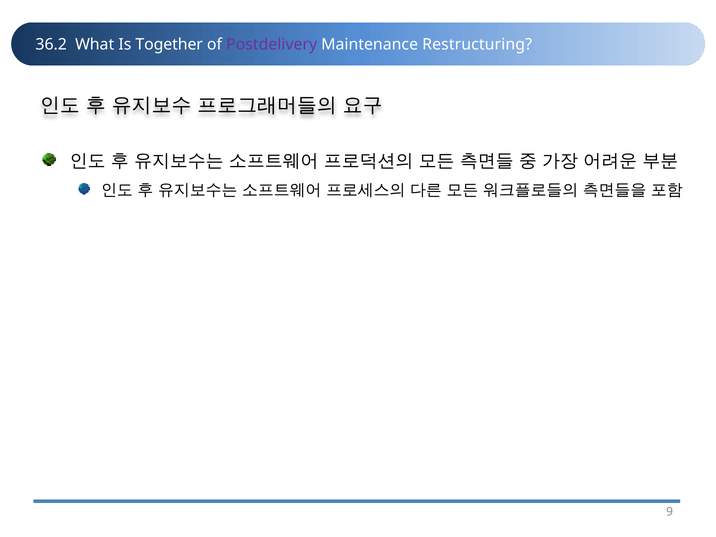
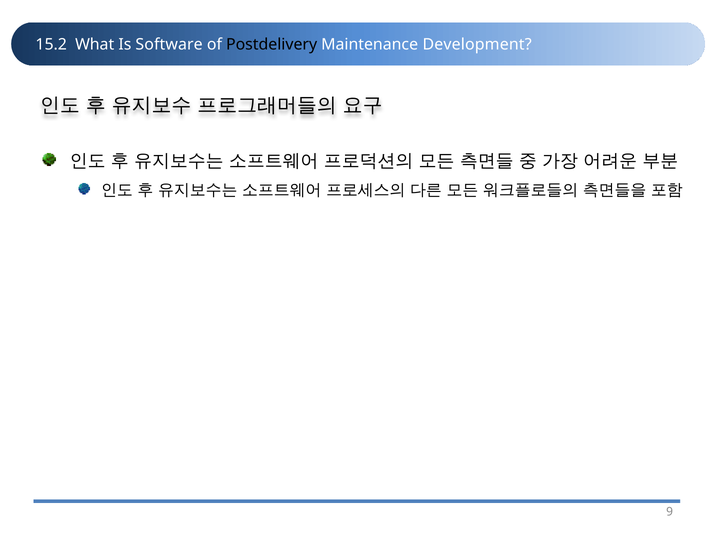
36.2: 36.2 -> 15.2
Together: Together -> Software
Postdelivery colour: purple -> black
Restructuring: Restructuring -> Development
